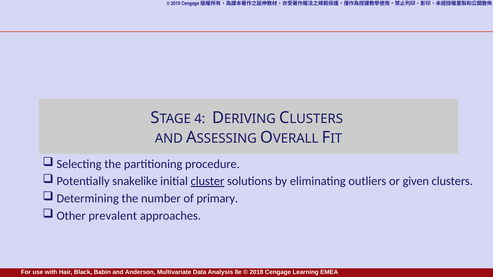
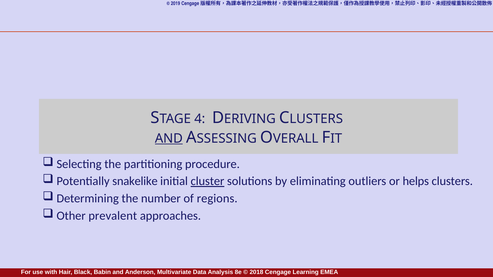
AND at (169, 139) underline: none -> present
given: given -> helps
primary: primary -> regions
